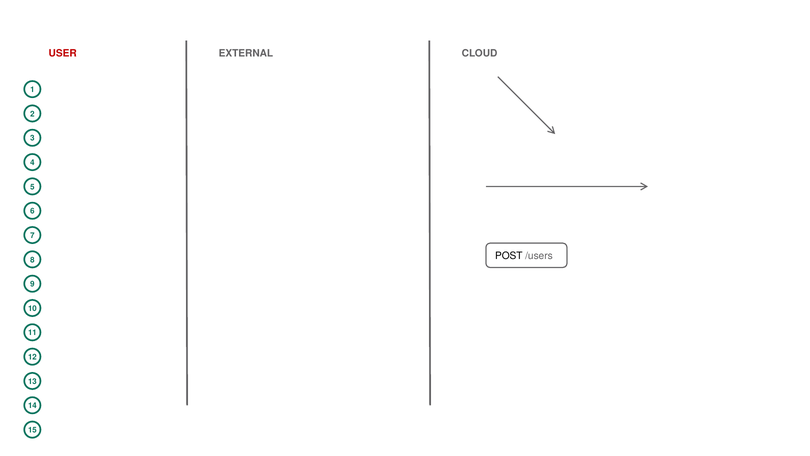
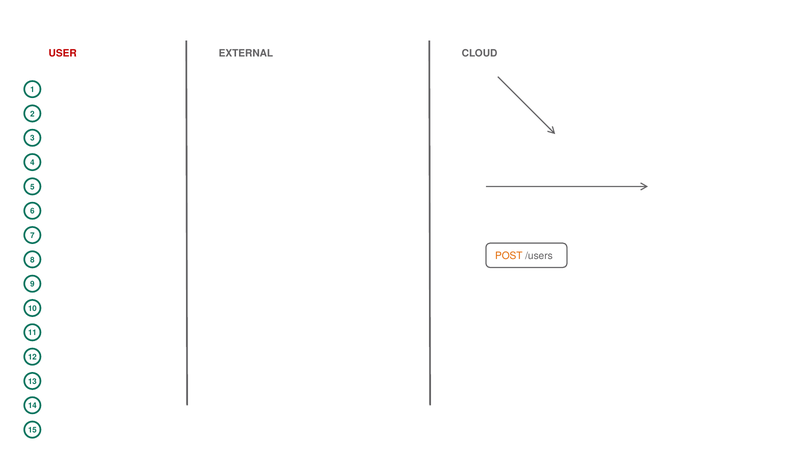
POST colour: black -> orange
